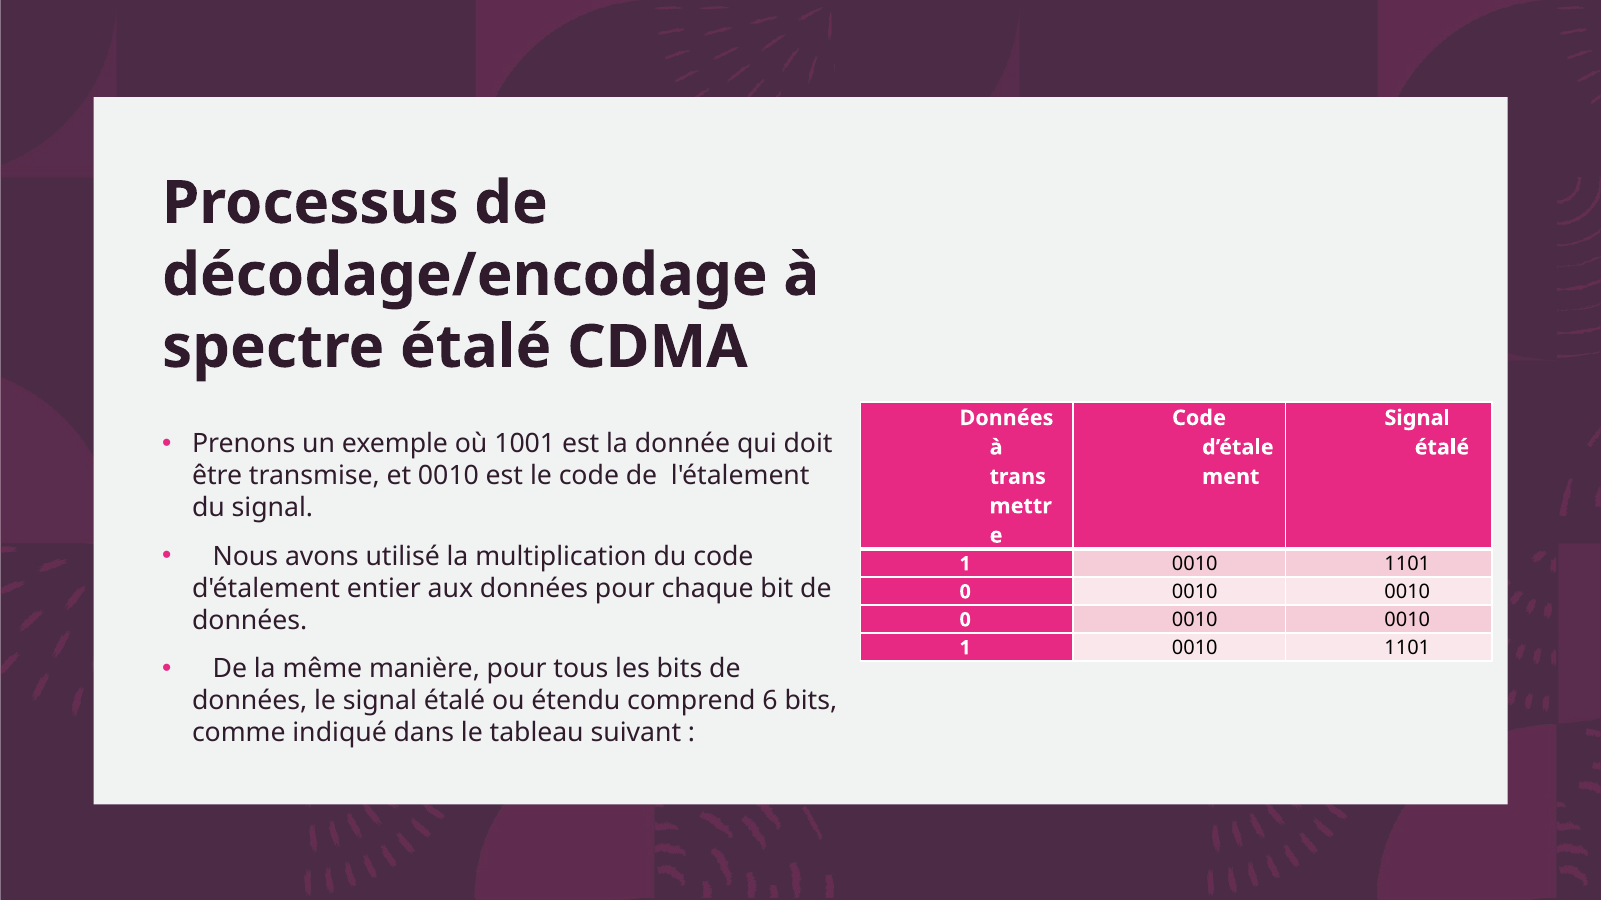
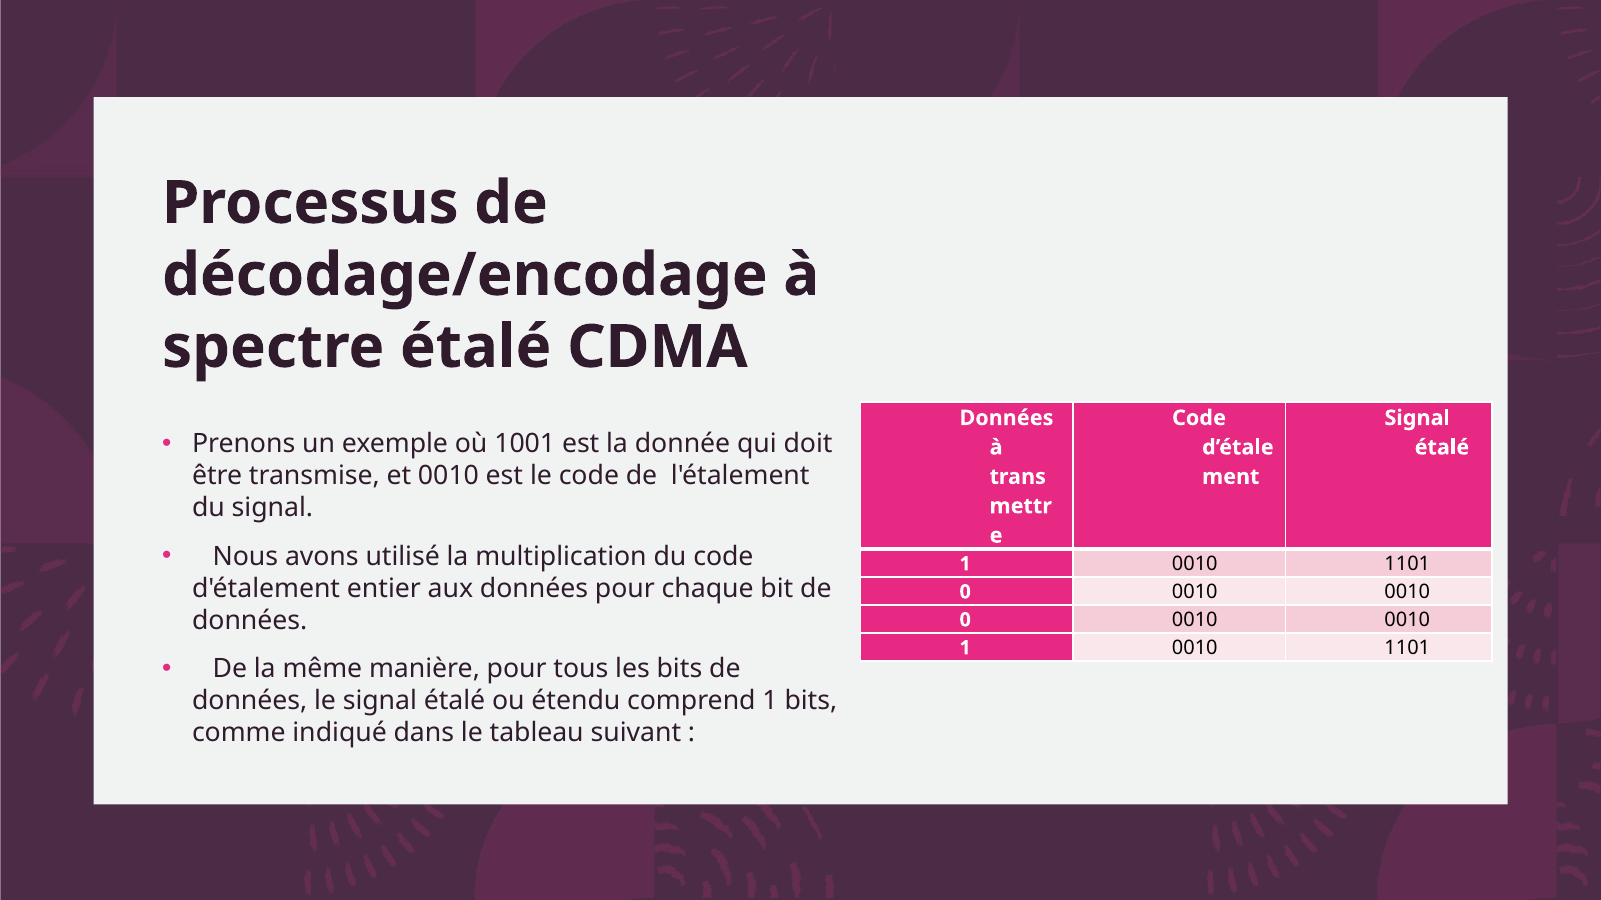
comprend 6: 6 -> 1
